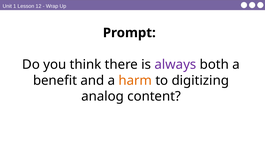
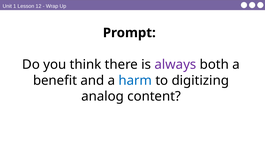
harm colour: orange -> blue
